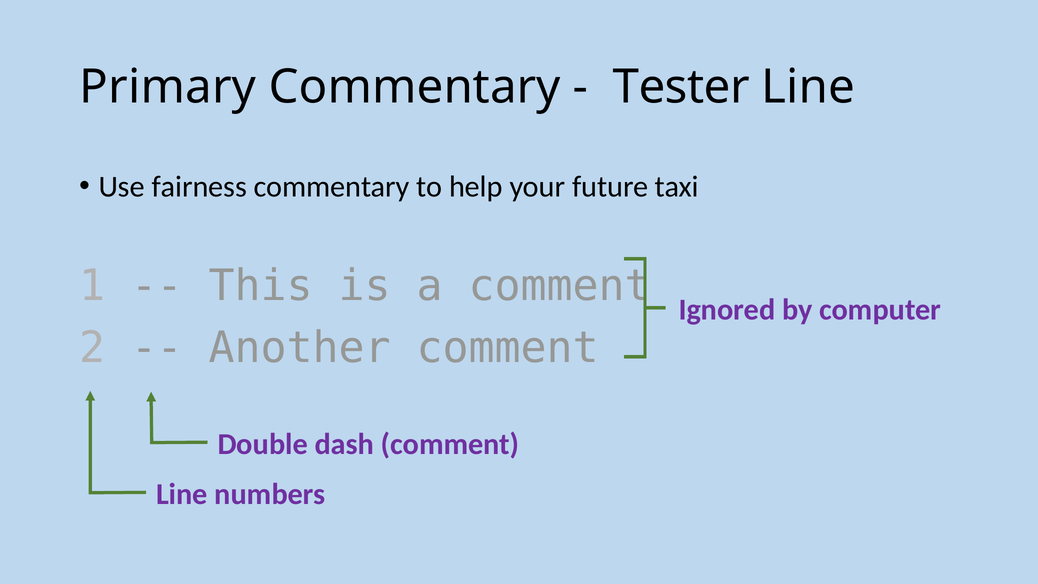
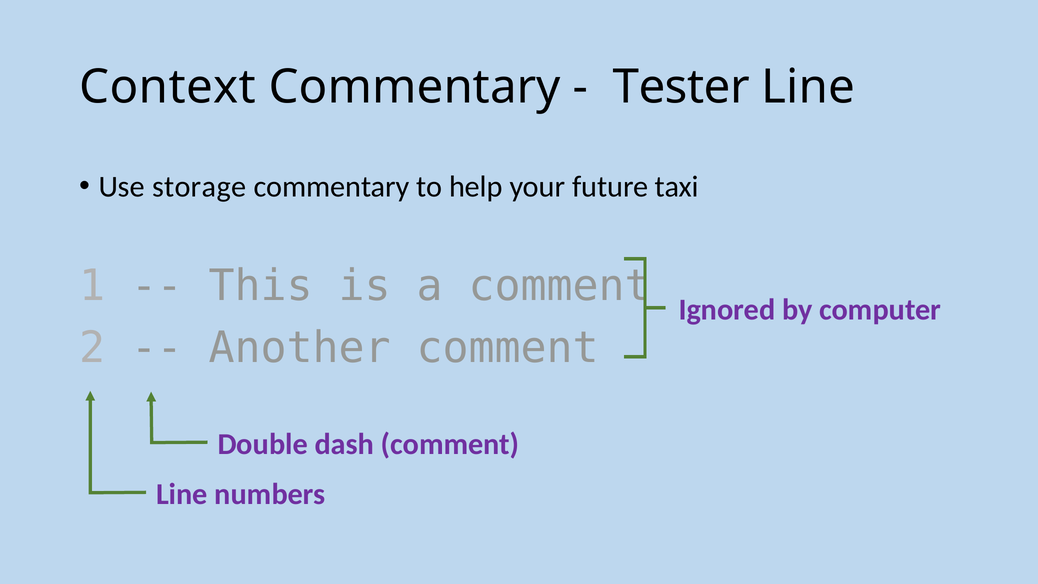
Primary: Primary -> Context
fairness: fairness -> storage
